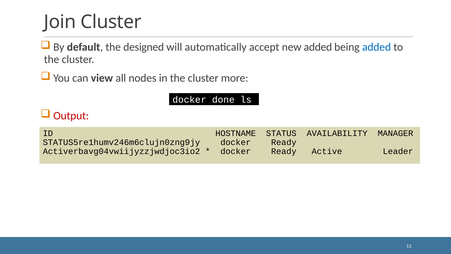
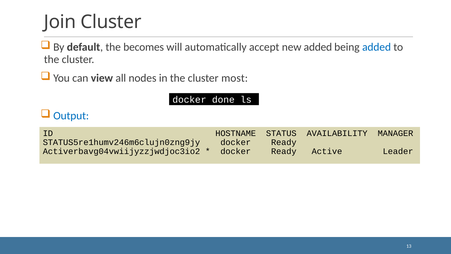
designed: designed -> becomes
more: more -> most
Output colour: red -> blue
